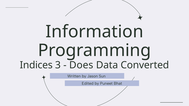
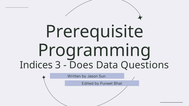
Information: Information -> Prerequisite
Converted: Converted -> Questions
